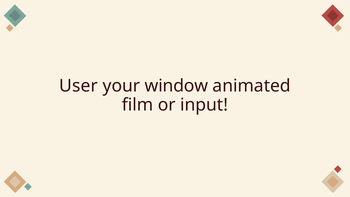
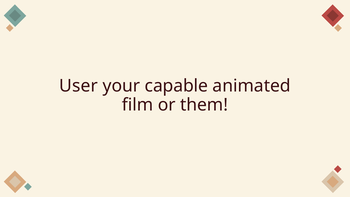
window: window -> capable
input: input -> them
